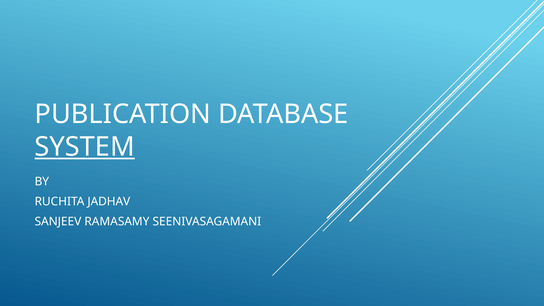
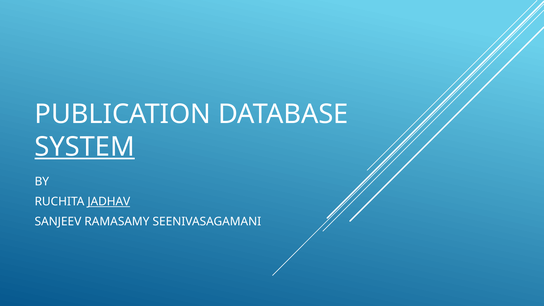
JADHAV underline: none -> present
